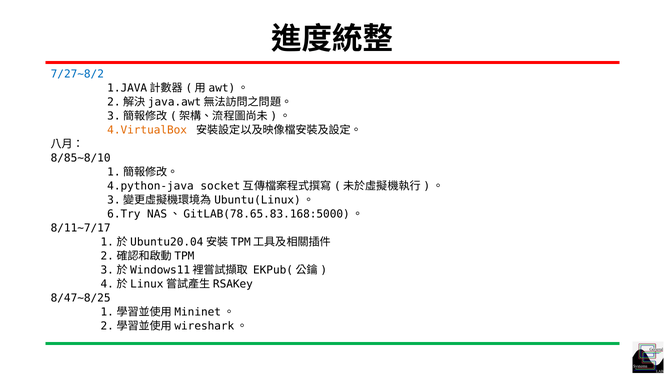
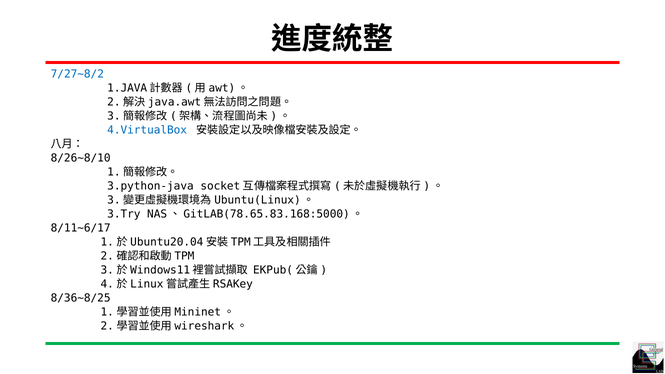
4.VirtualBox colour: orange -> blue
8/85~8/10: 8/85~8/10 -> 8/26~8/10
4.python-java: 4.python-java -> 3.python-java
6.Try: 6.Try -> 3.Try
8/11~7/17: 8/11~7/17 -> 8/11~6/17
8/47~8/25: 8/47~8/25 -> 8/36~8/25
